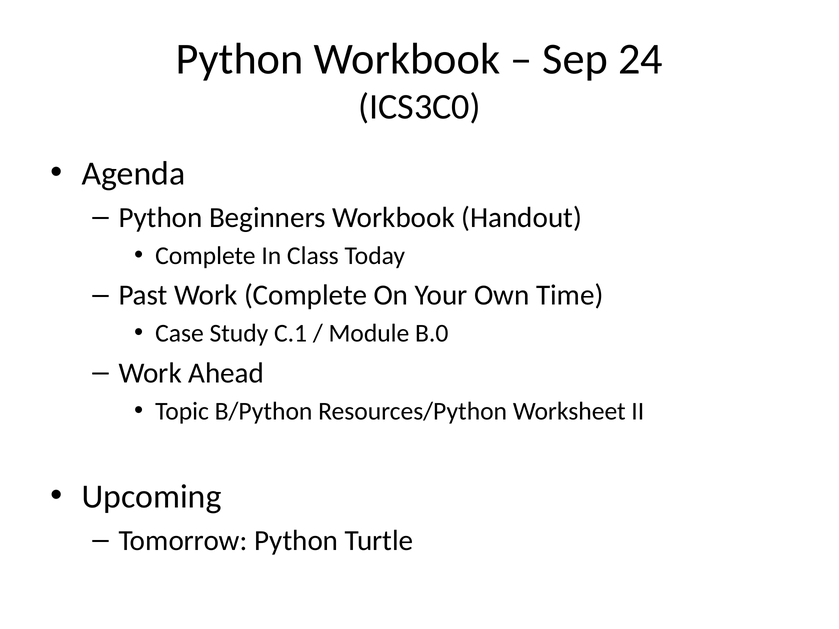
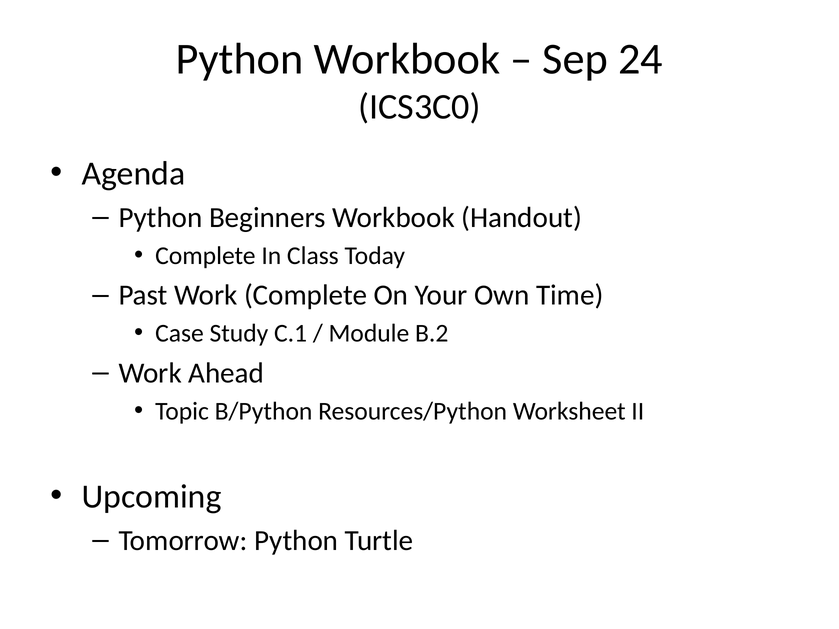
B.0: B.0 -> B.2
